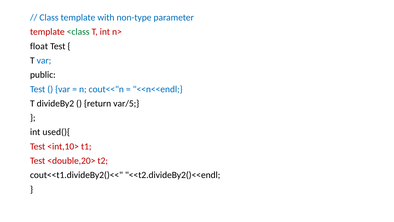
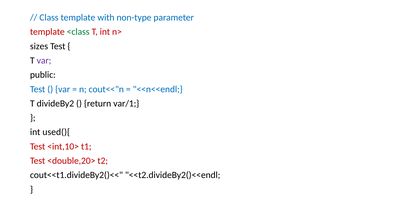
float: float -> sizes
var at (44, 60) colour: blue -> purple
var/5: var/5 -> var/1
